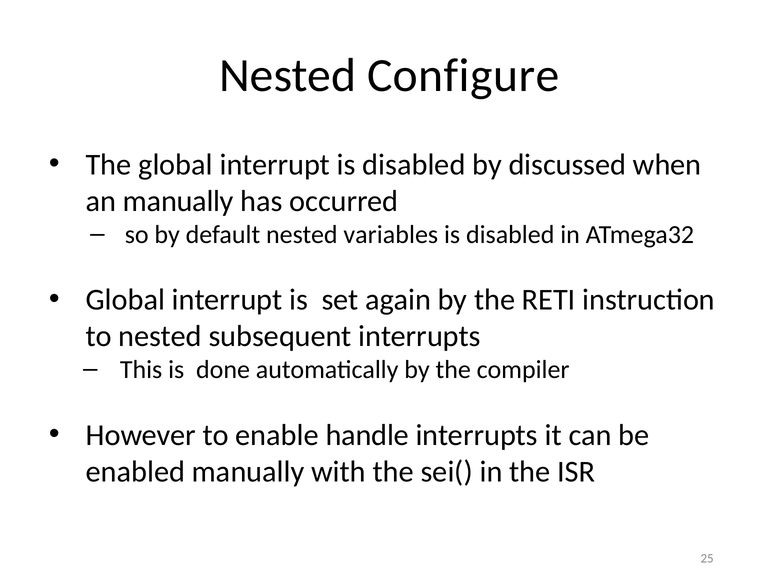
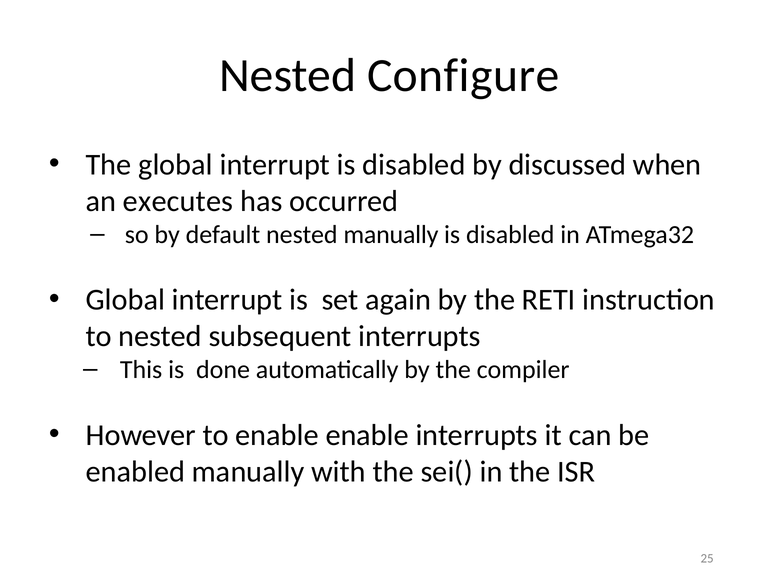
an manually: manually -> executes
nested variables: variables -> manually
enable handle: handle -> enable
